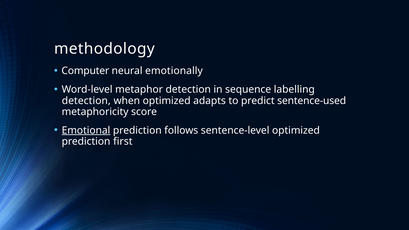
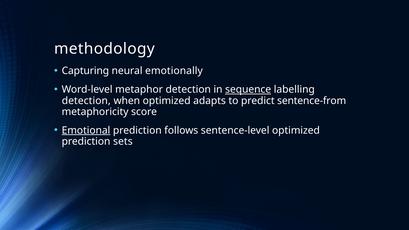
Computer: Computer -> Capturing
sequence underline: none -> present
sentence-used: sentence-used -> sentence-from
first: first -> sets
